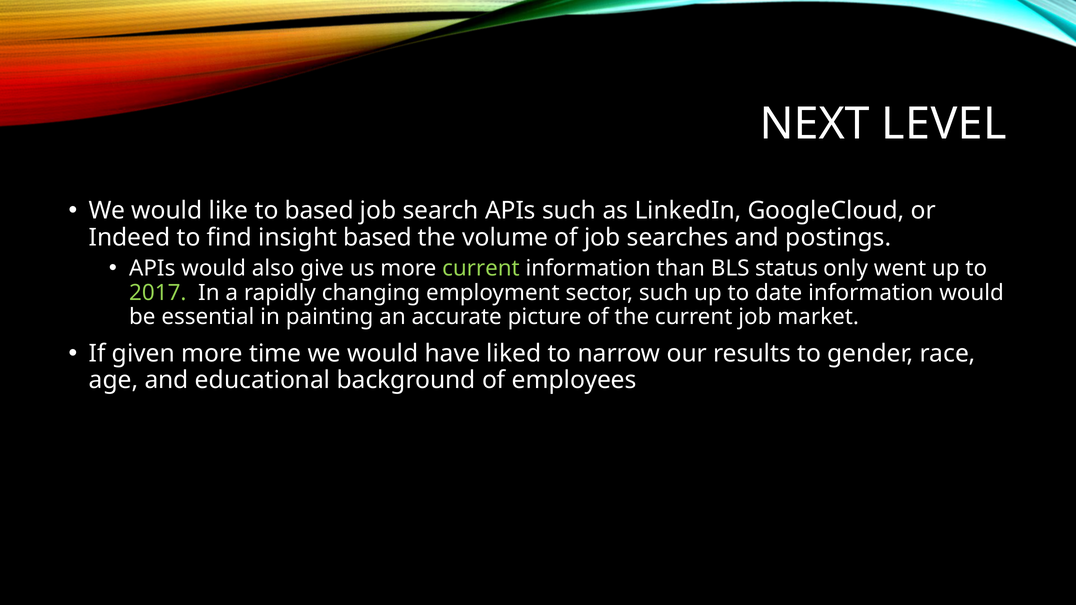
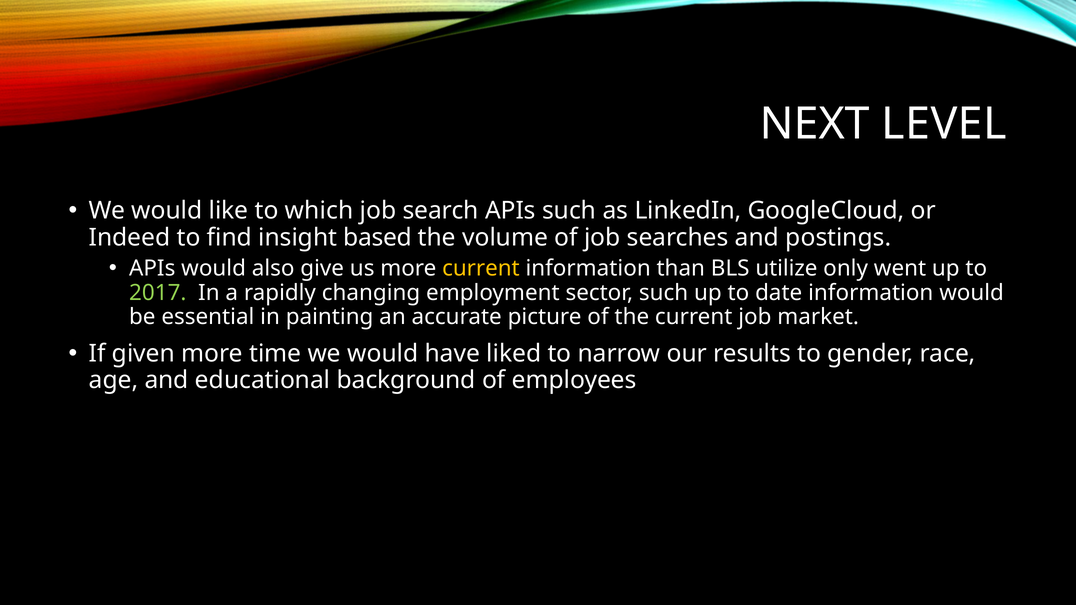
to based: based -> which
current at (481, 269) colour: light green -> yellow
status: status -> utilize
